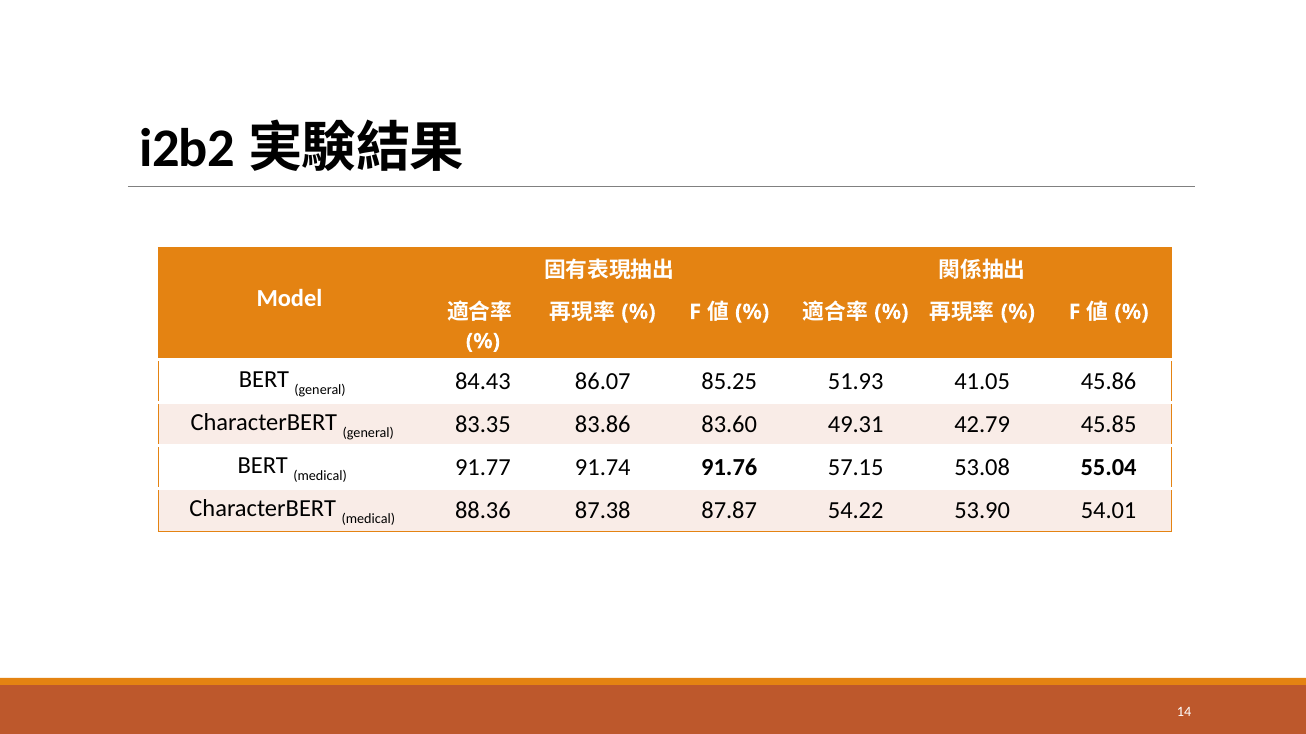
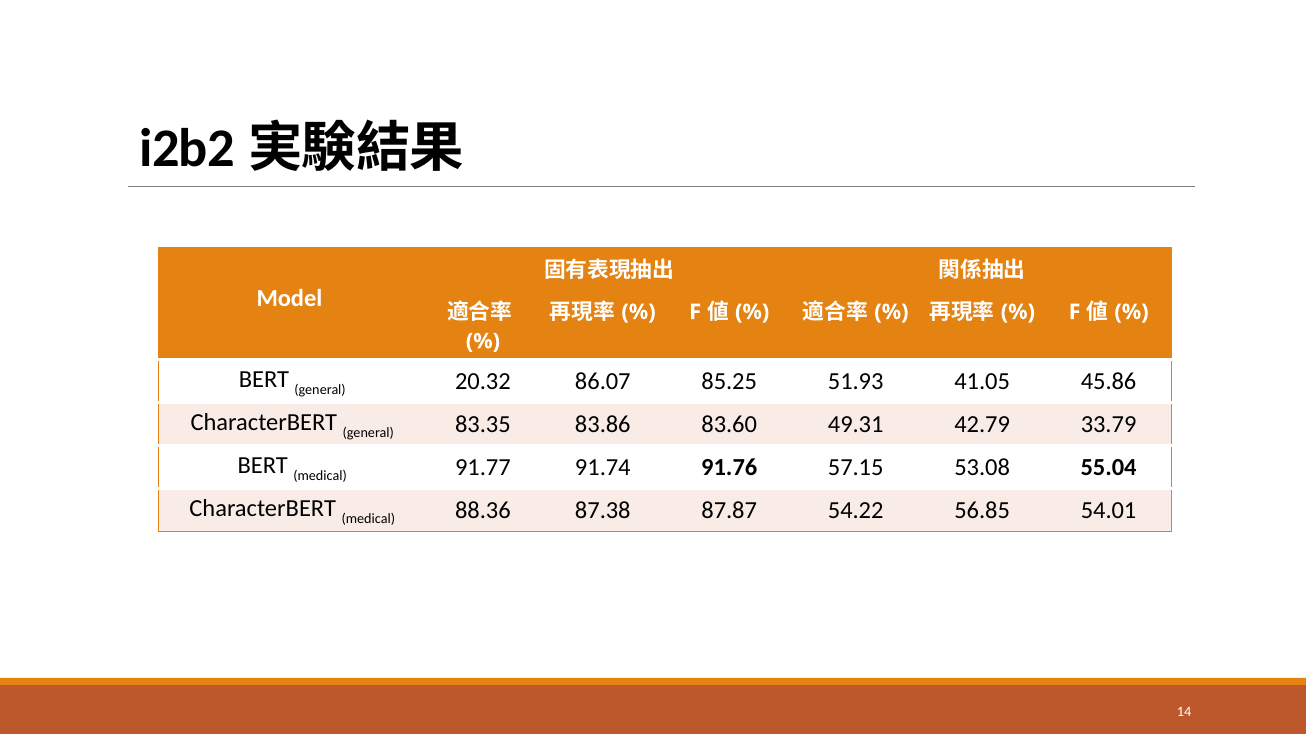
84.43: 84.43 -> 20.32
45.85: 45.85 -> 33.79
53.90: 53.90 -> 56.85
